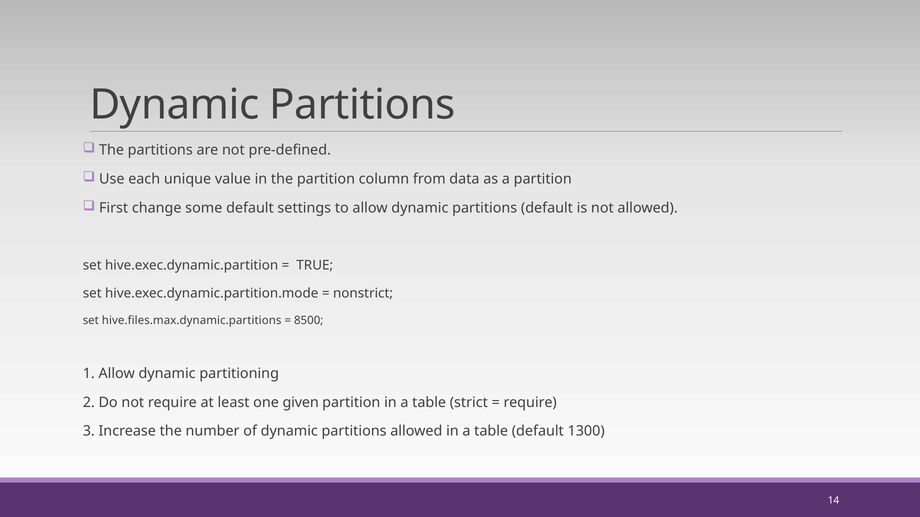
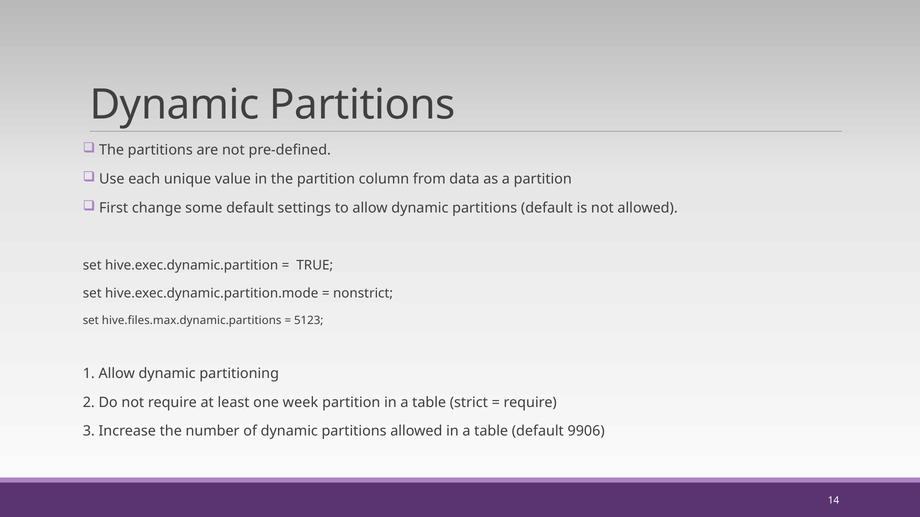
8500: 8500 -> 5123
given: given -> week
1300: 1300 -> 9906
